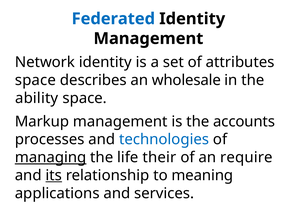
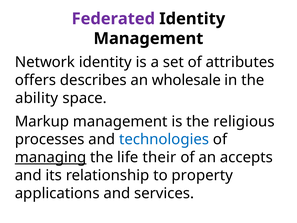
Federated colour: blue -> purple
space at (35, 80): space -> offers
accounts: accounts -> religious
require: require -> accepts
its underline: present -> none
meaning: meaning -> property
